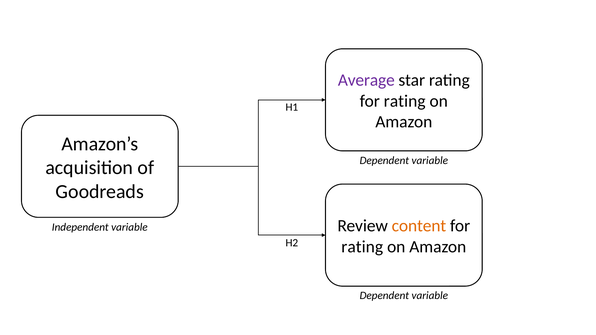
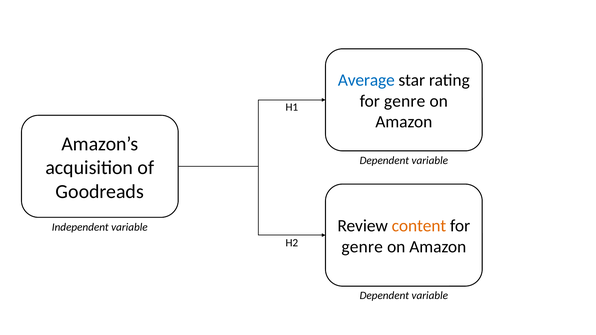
Average colour: purple -> blue
rating at (405, 101): rating -> genre
rating at (362, 247): rating -> genre
